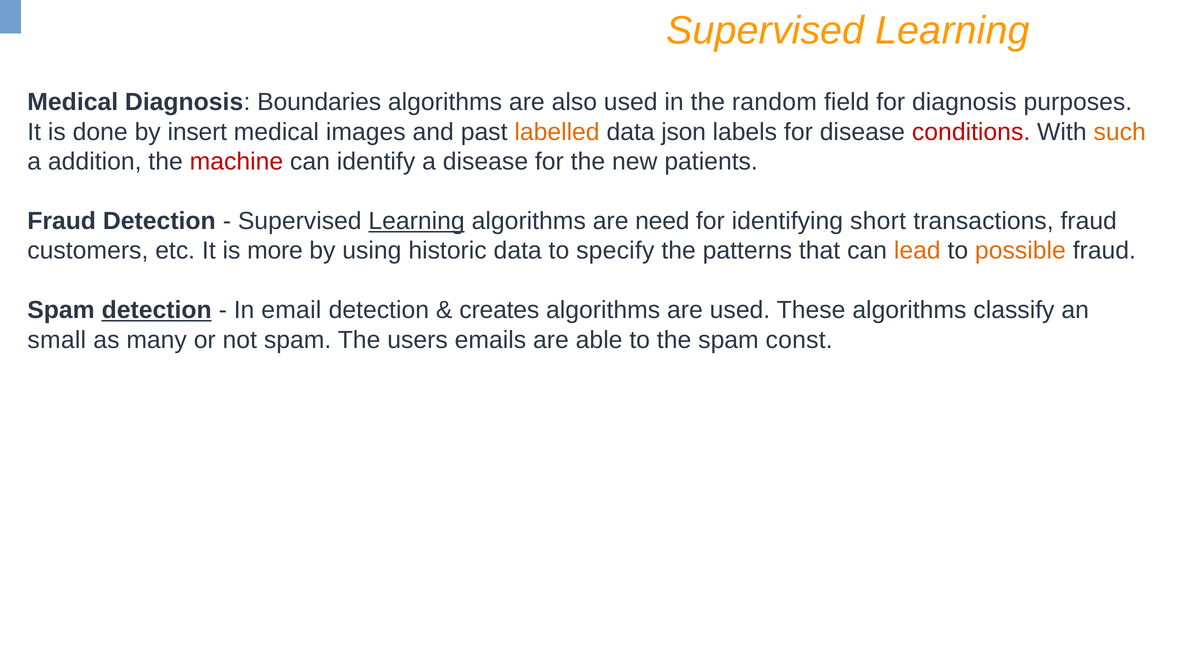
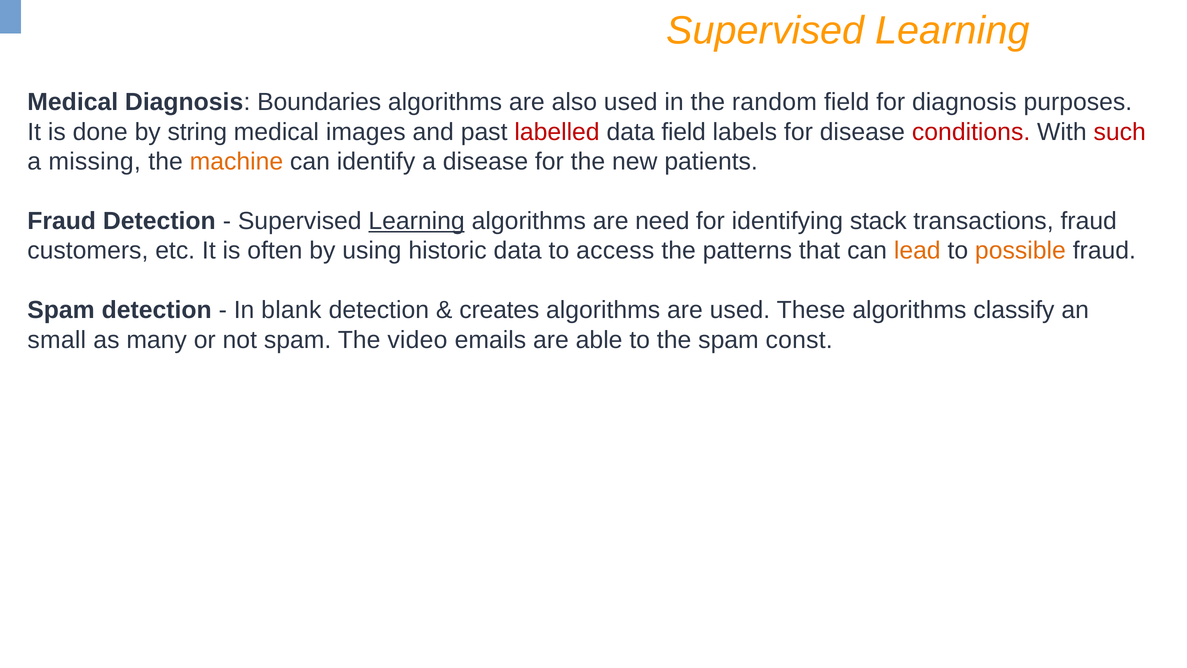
insert: insert -> string
labelled colour: orange -> red
data json: json -> field
such colour: orange -> red
addition: addition -> missing
machine colour: red -> orange
short: short -> stack
more: more -> often
specify: specify -> access
detection at (157, 310) underline: present -> none
email: email -> blank
users: users -> video
